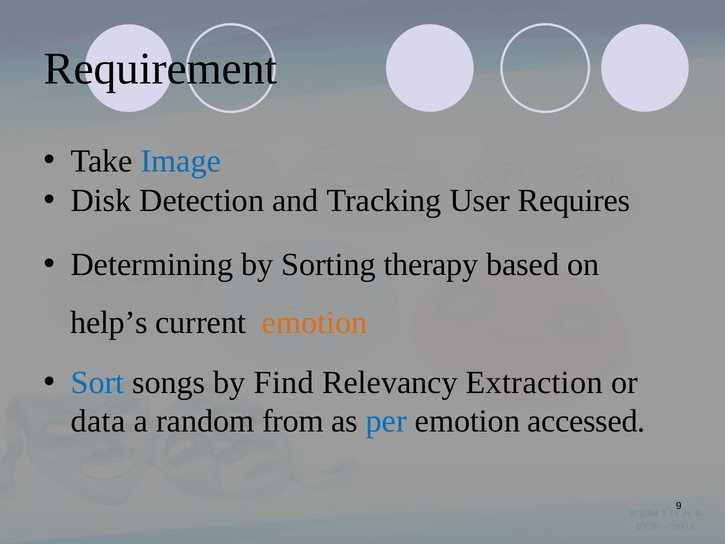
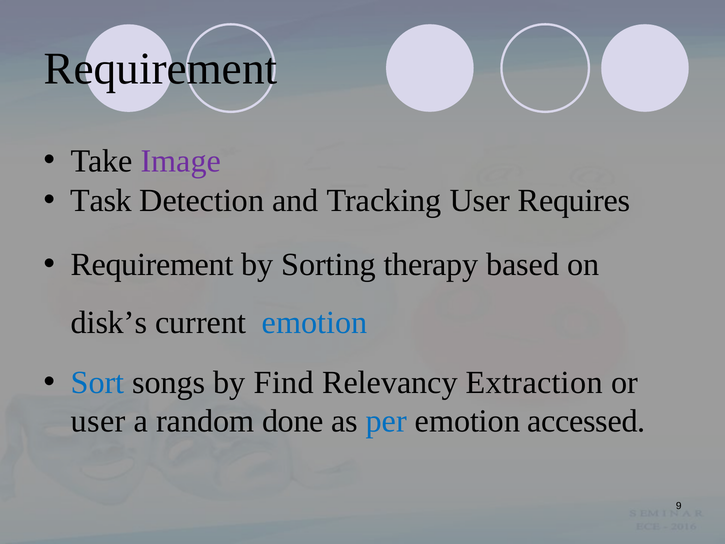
Image colour: blue -> purple
Disk: Disk -> Task
Determining at (152, 265): Determining -> Requirement
help’s: help’s -> disk’s
emotion at (315, 323) colour: orange -> blue
data at (98, 421): data -> user
from: from -> done
